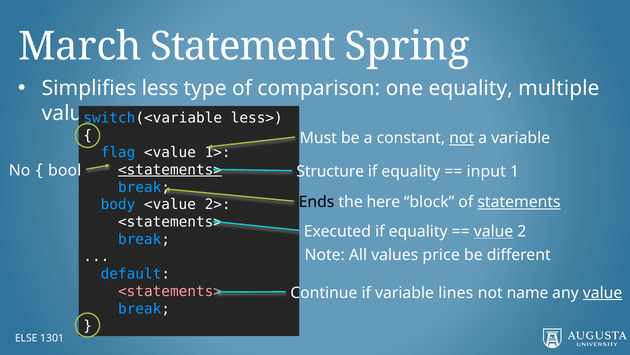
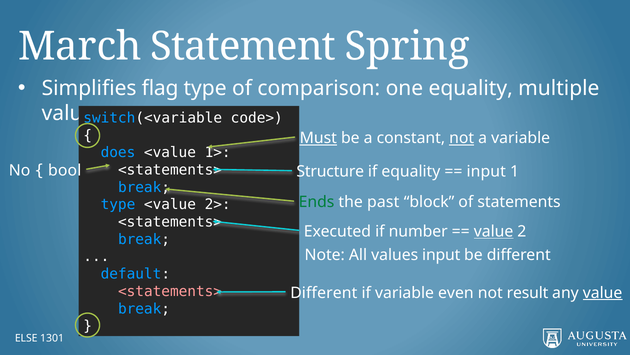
less: less -> flag
less>: less> -> code>
Must underline: none -> present
flag: flag -> does
<statements> at (170, 170) underline: present -> none
Ends colour: black -> green
here: here -> past
statements underline: present -> none
body at (118, 204): body -> type
Executed if equality: equality -> number
values price: price -> input
Continue at (324, 292): Continue -> Different
lines: lines -> even
name: name -> result
